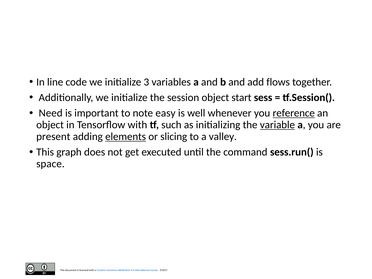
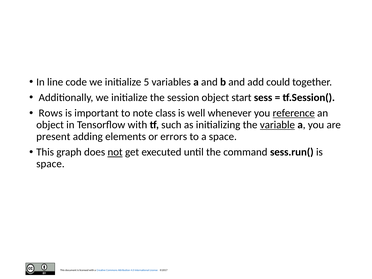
3: 3 -> 5
flows: flows -> could
Need: Need -> Rows
easy: easy -> class
elements underline: present -> none
slicing: slicing -> errors
a valley: valley -> space
not underline: none -> present
